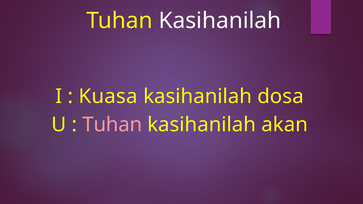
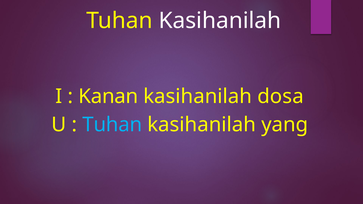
Kuasa: Kuasa -> Kanan
Tuhan at (112, 125) colour: pink -> light blue
akan: akan -> yang
